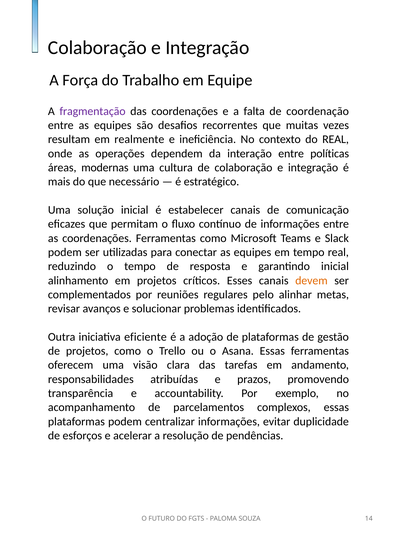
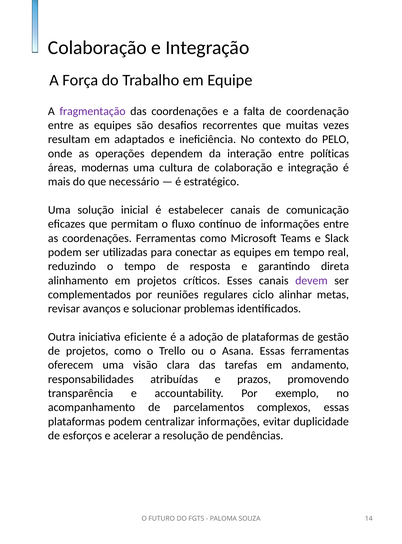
realmente: realmente -> adaptados
do REAL: REAL -> PELO
garantindo inicial: inicial -> direta
devem colour: orange -> purple
pelo: pelo -> ciclo
